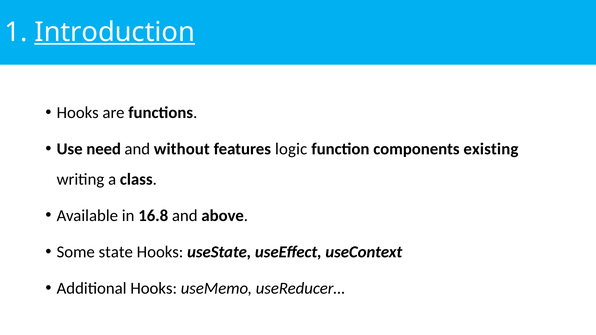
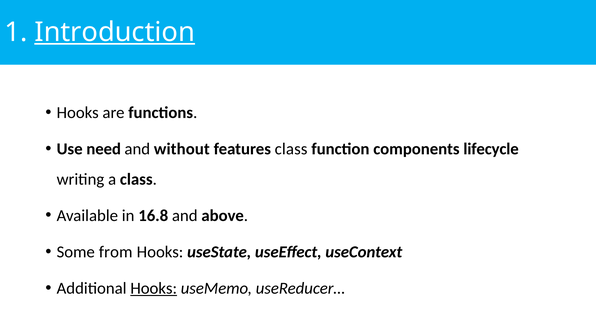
features logic: logic -> class
existing: existing -> lifecycle
state: state -> from
Hooks at (154, 289) underline: none -> present
